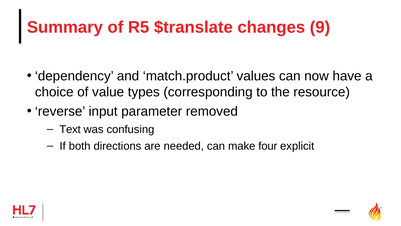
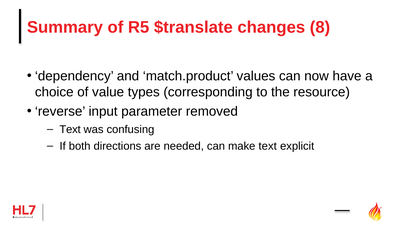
9: 9 -> 8
make four: four -> text
